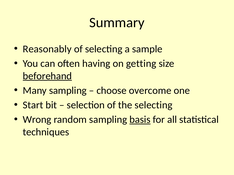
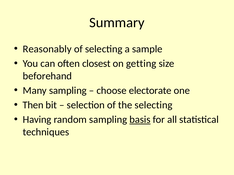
having: having -> closest
beforehand underline: present -> none
overcome: overcome -> electorate
Start: Start -> Then
Wrong: Wrong -> Having
